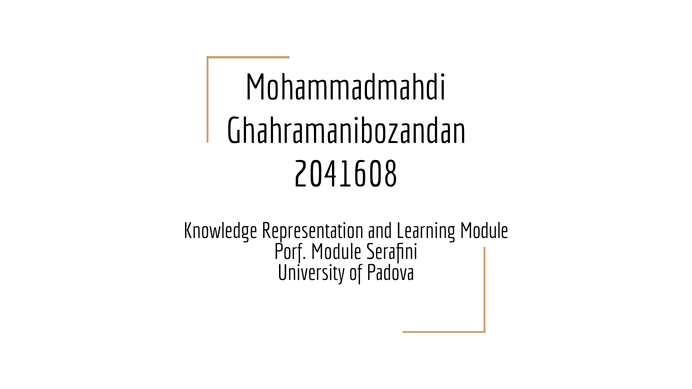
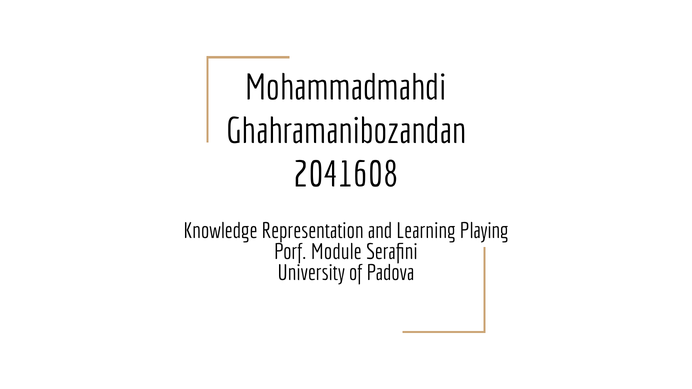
Learning Module: Module -> Playing
